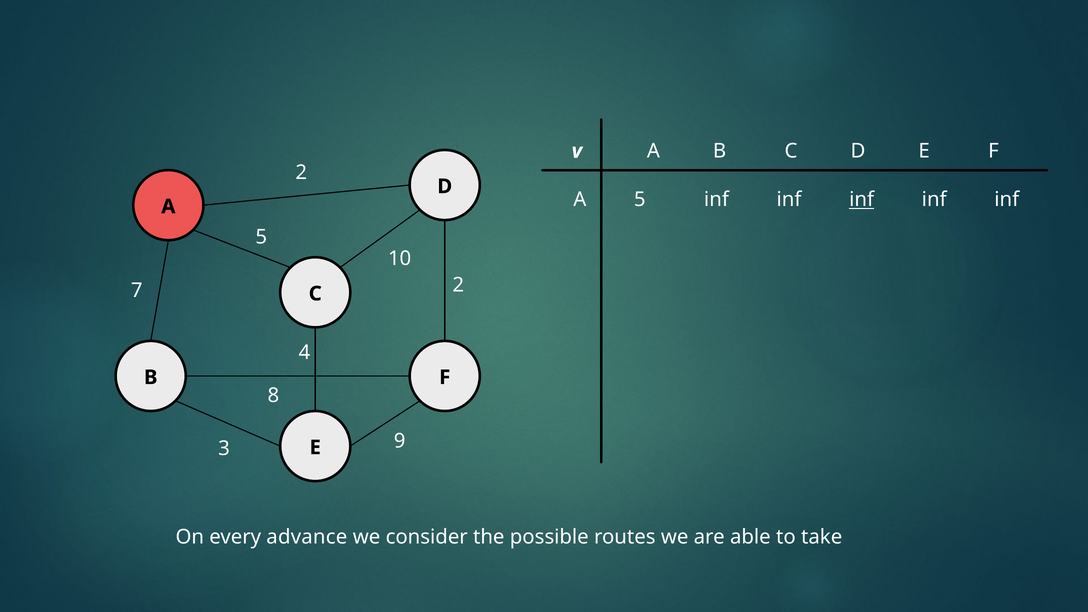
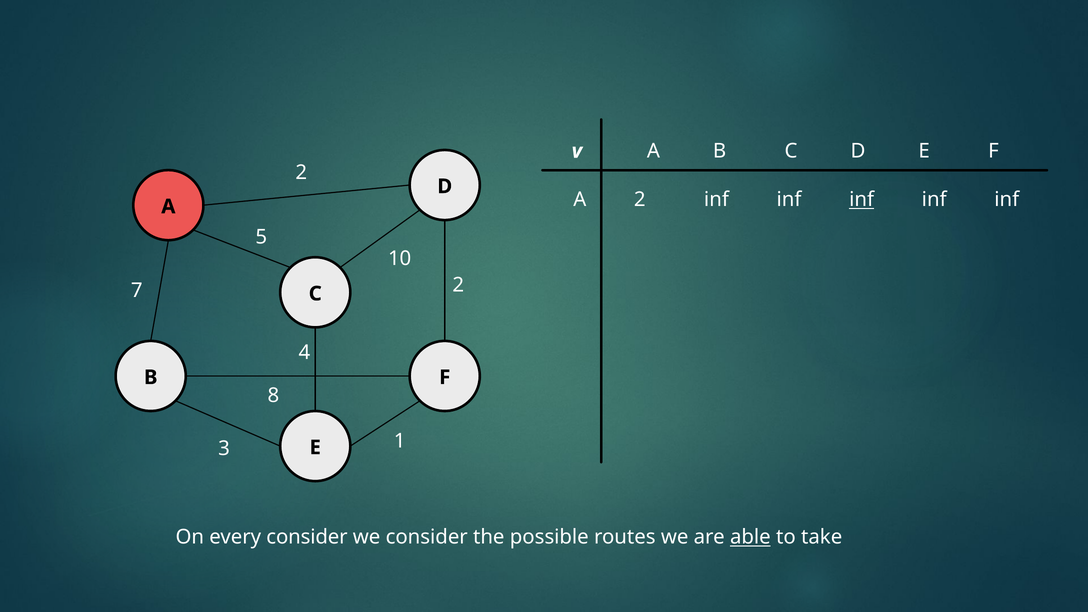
A 5: 5 -> 2
9: 9 -> 1
every advance: advance -> consider
able underline: none -> present
